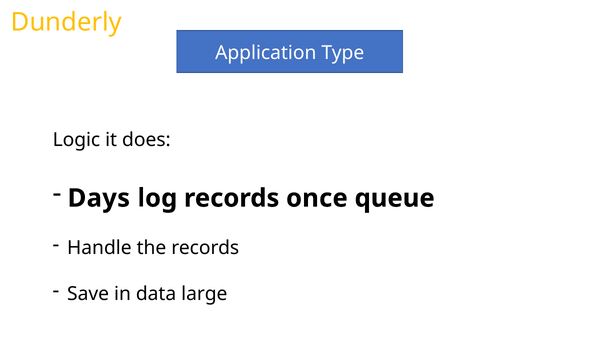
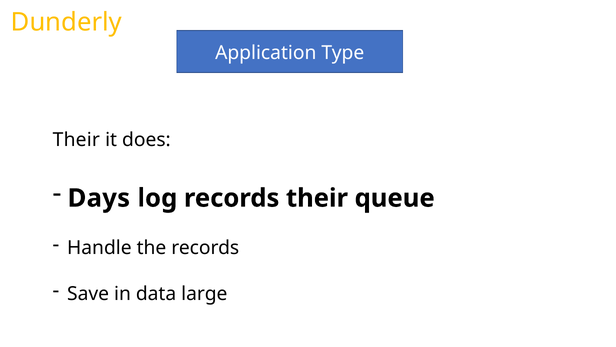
Logic at (76, 140): Logic -> Their
records once: once -> their
